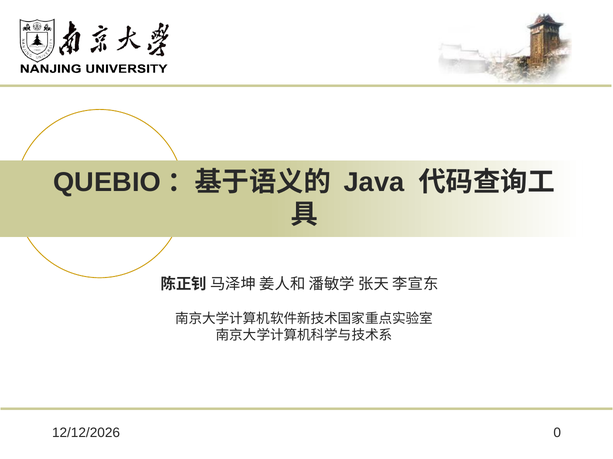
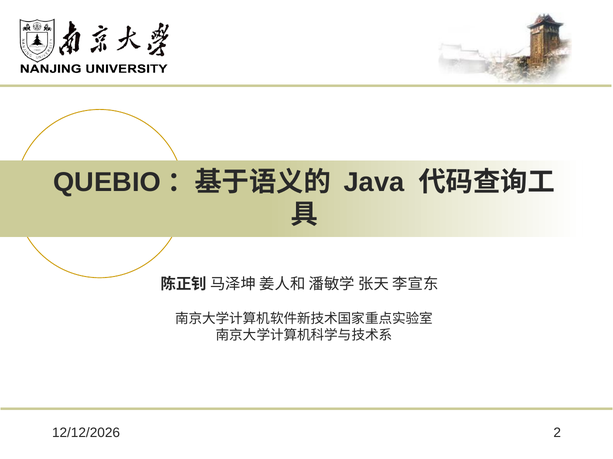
0: 0 -> 2
